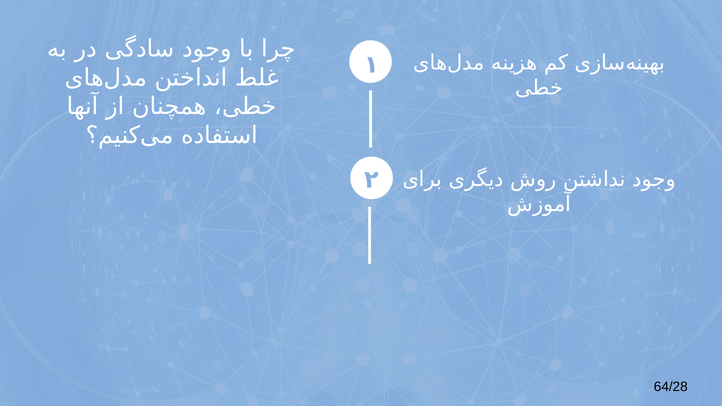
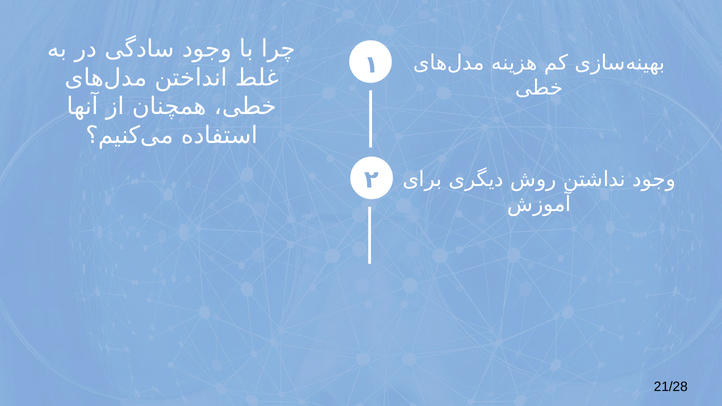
64/28: 64/28 -> 21/28
